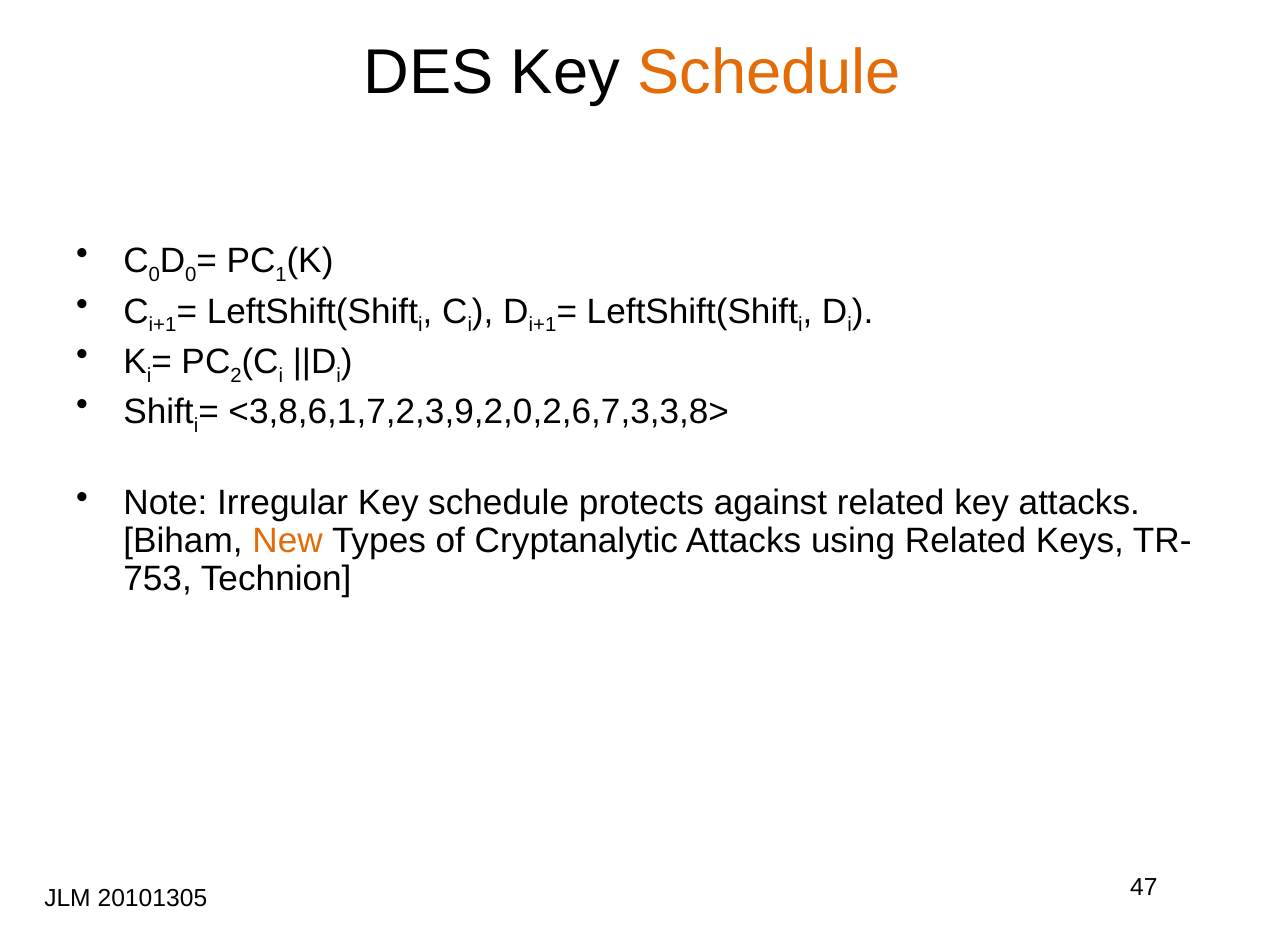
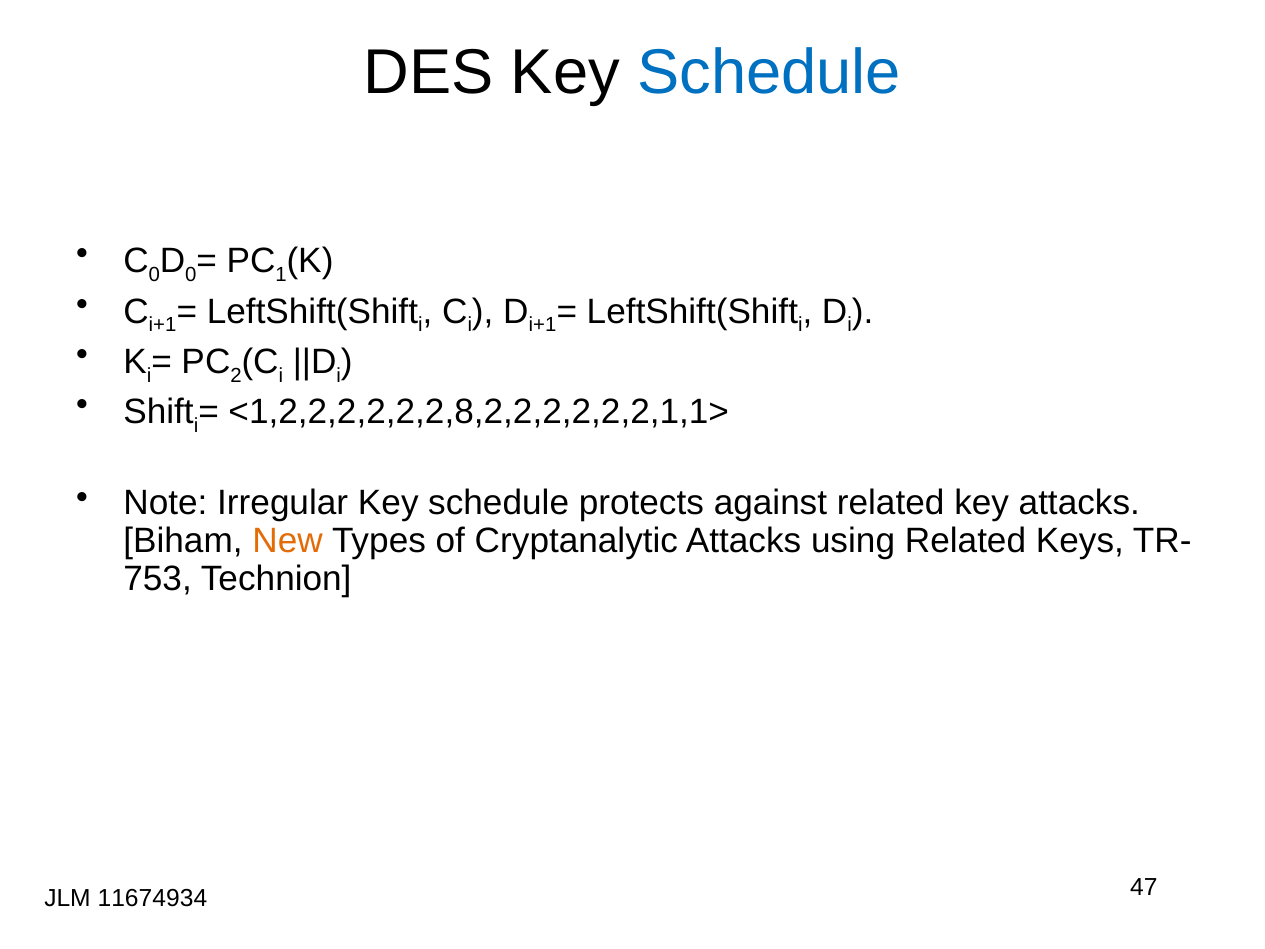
Schedule at (769, 73) colour: orange -> blue
<3,8,6,1,7,2,3,9,2,0,2,6,7,3,3,8>: <3,8,6,1,7,2,3,9,2,0,2,6,7,3,3,8> -> <1,2,2,2,2,2,2,8,2,2,2,2,2,2,1,1>
20101305: 20101305 -> 11674934
